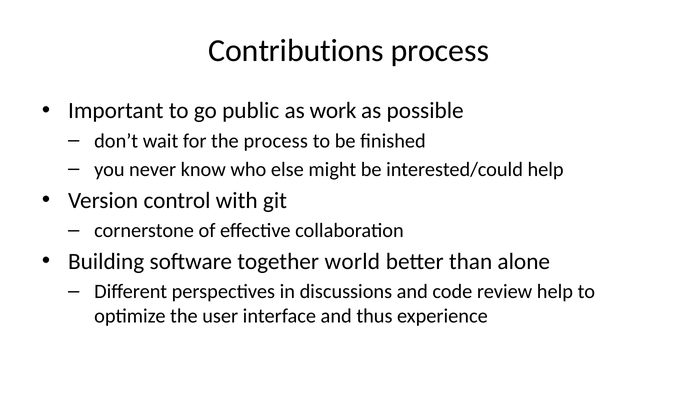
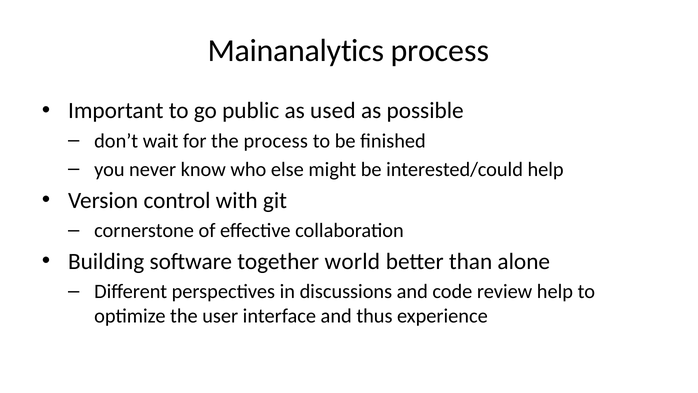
Contributions: Contributions -> Mainanalytics
work: work -> used
